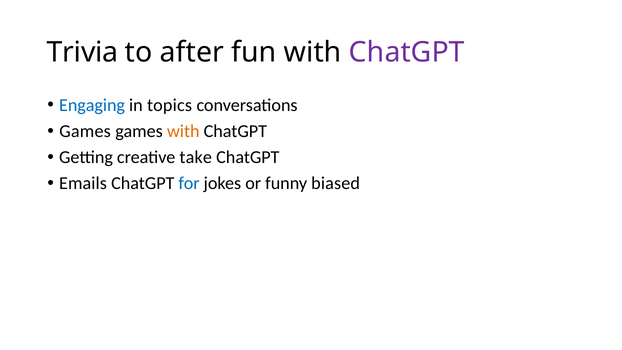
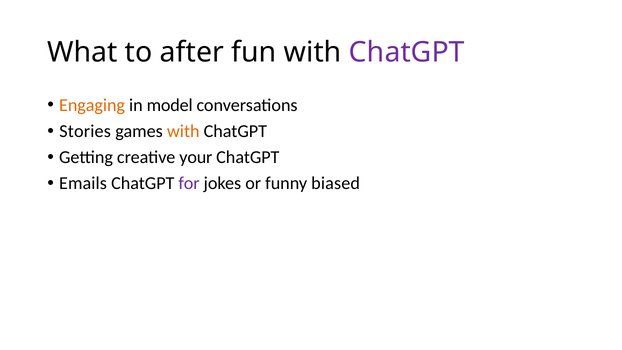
Trivia: Trivia -> What
Engaging colour: blue -> orange
topics: topics -> model
Games at (85, 131): Games -> Stories
take: take -> your
for colour: blue -> purple
